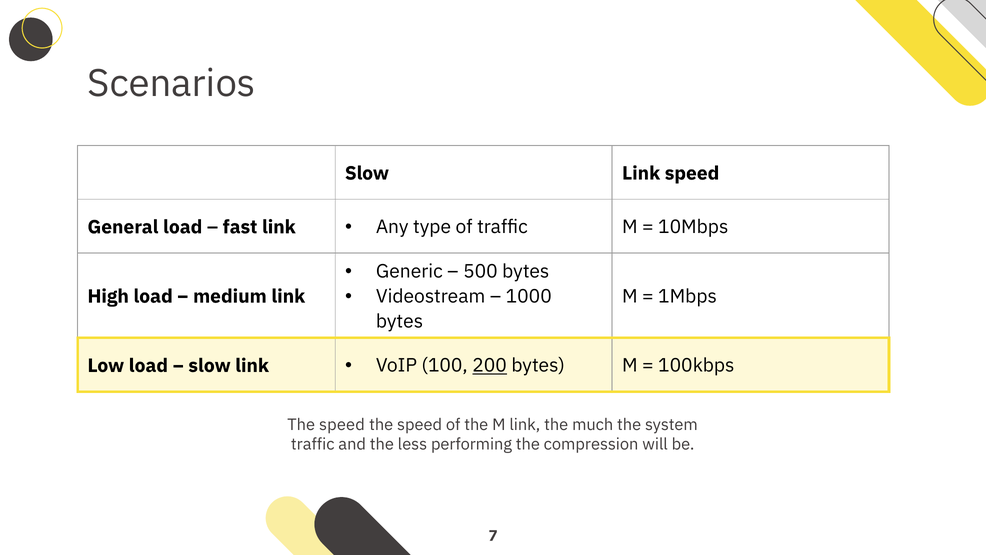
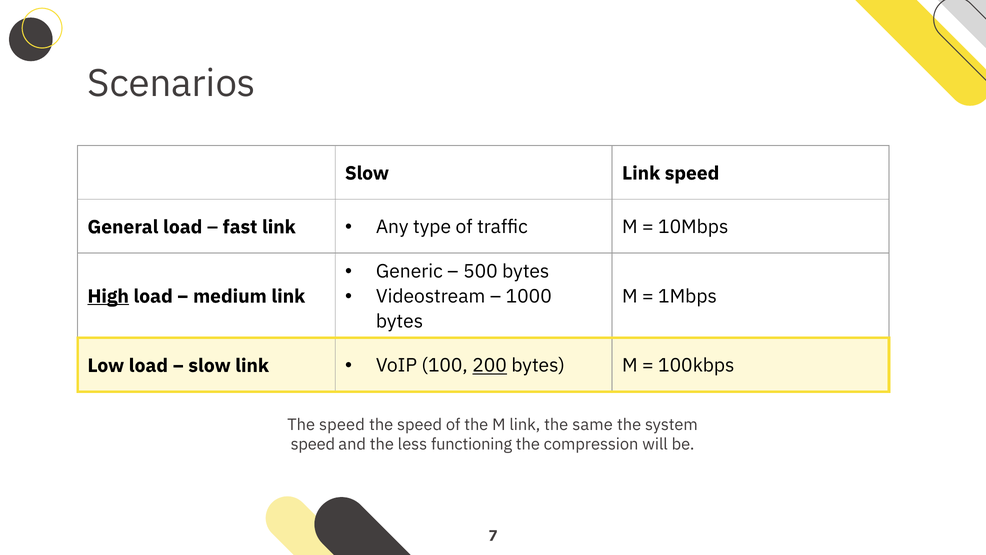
High underline: none -> present
much: much -> same
traffic at (313, 444): traffic -> speed
performing: performing -> functioning
